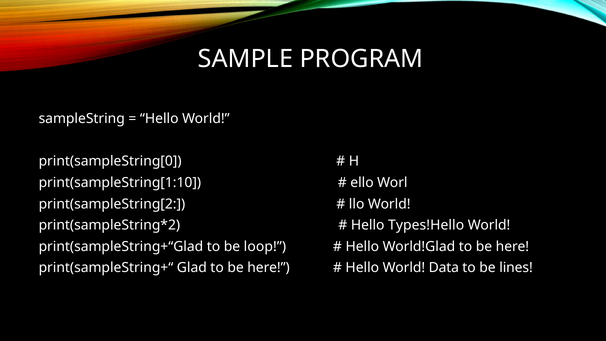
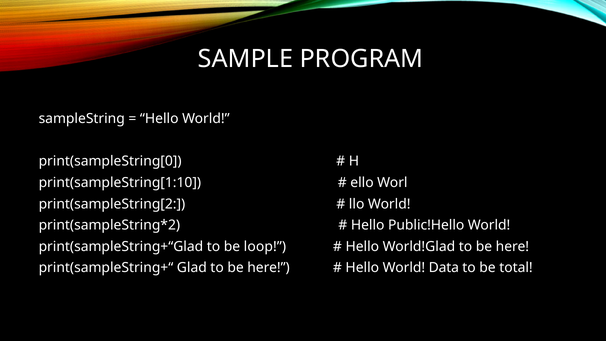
Types!Hello: Types!Hello -> Public!Hello
lines: lines -> total
